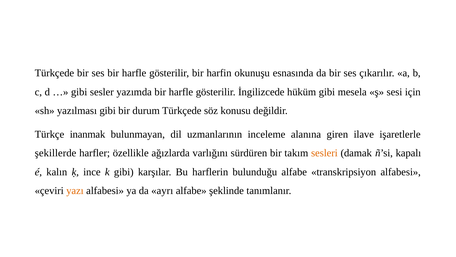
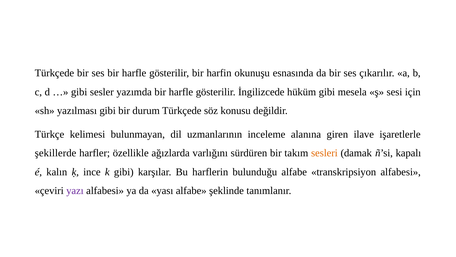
inanmak: inanmak -> kelimesi
yazı colour: orange -> purple
ayrı: ayrı -> yası
